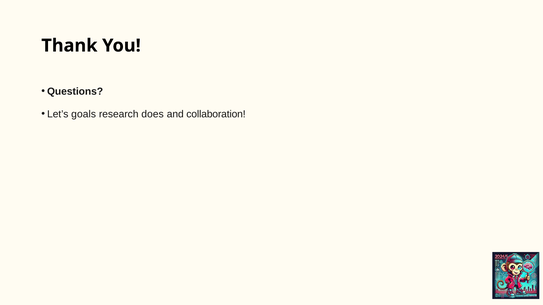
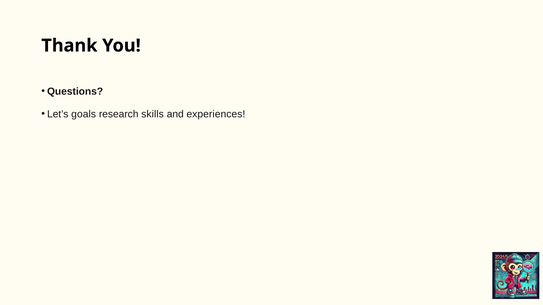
does: does -> skills
collaboration: collaboration -> experiences
